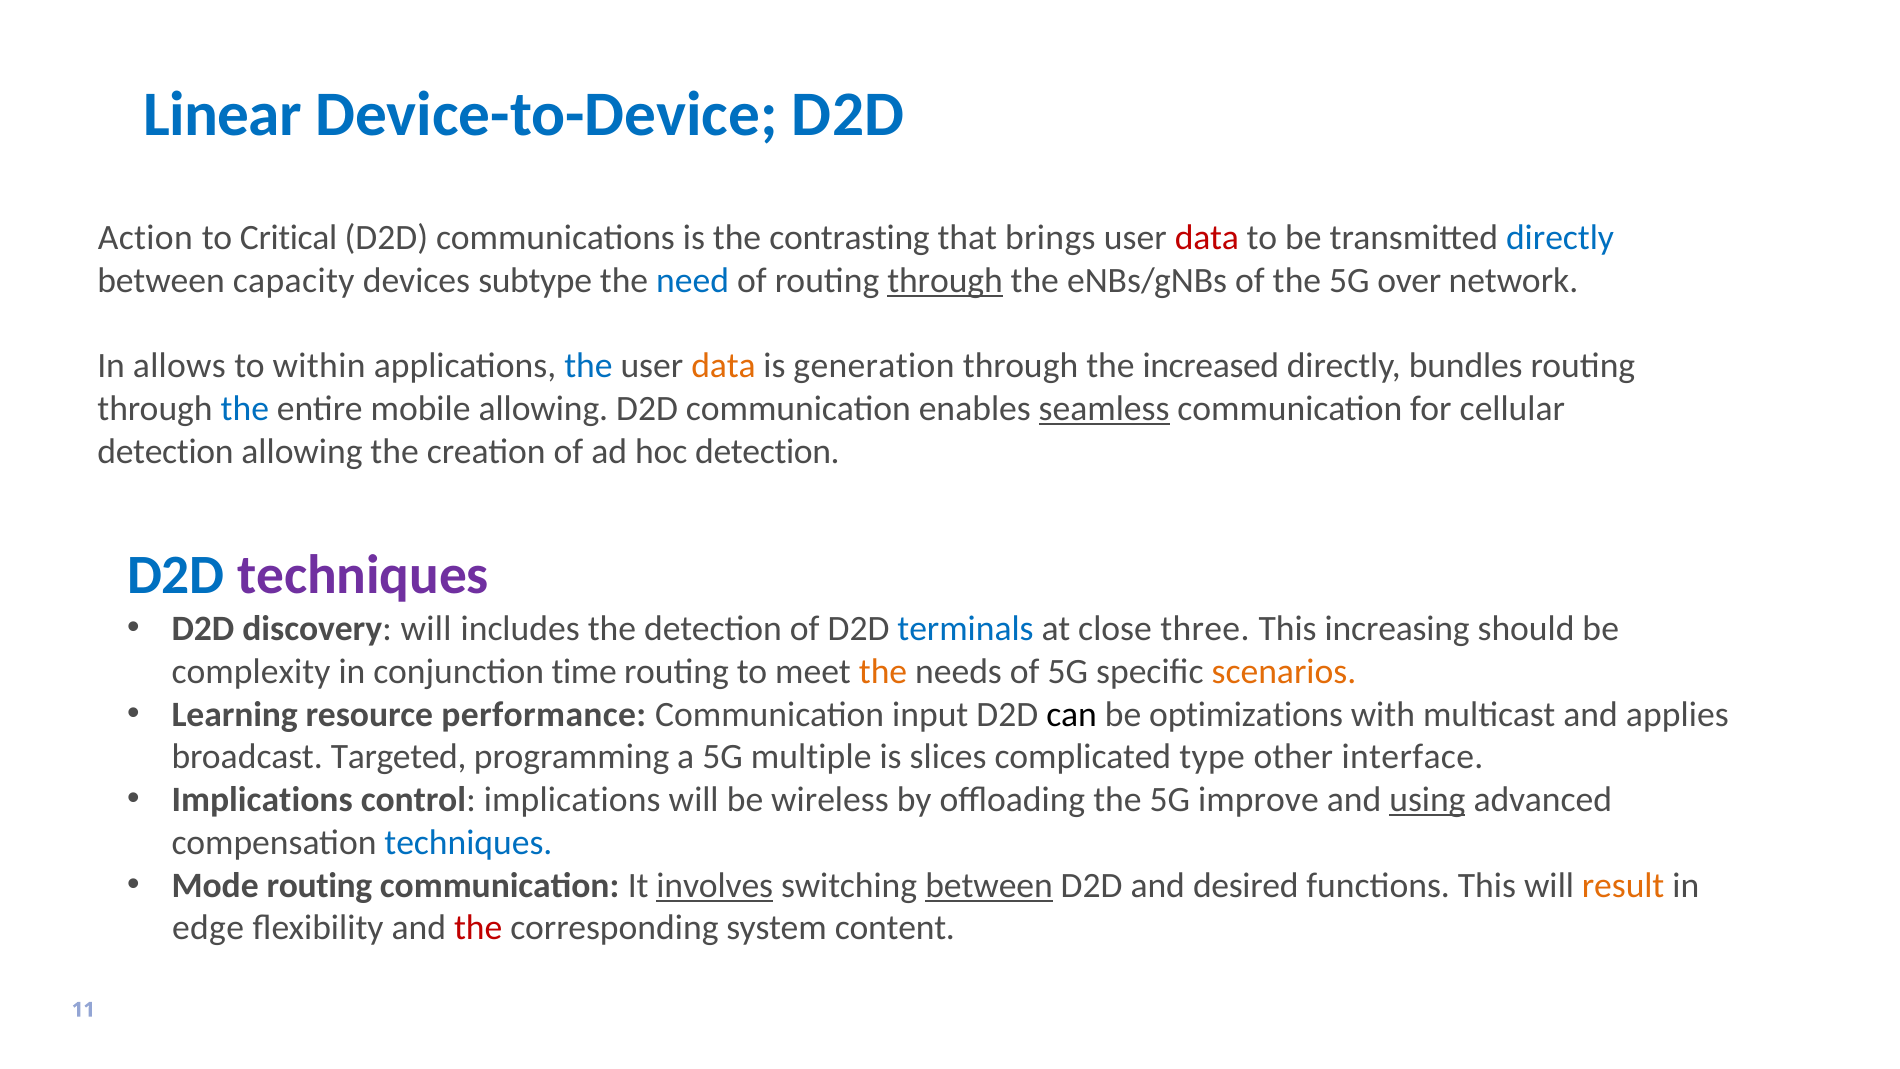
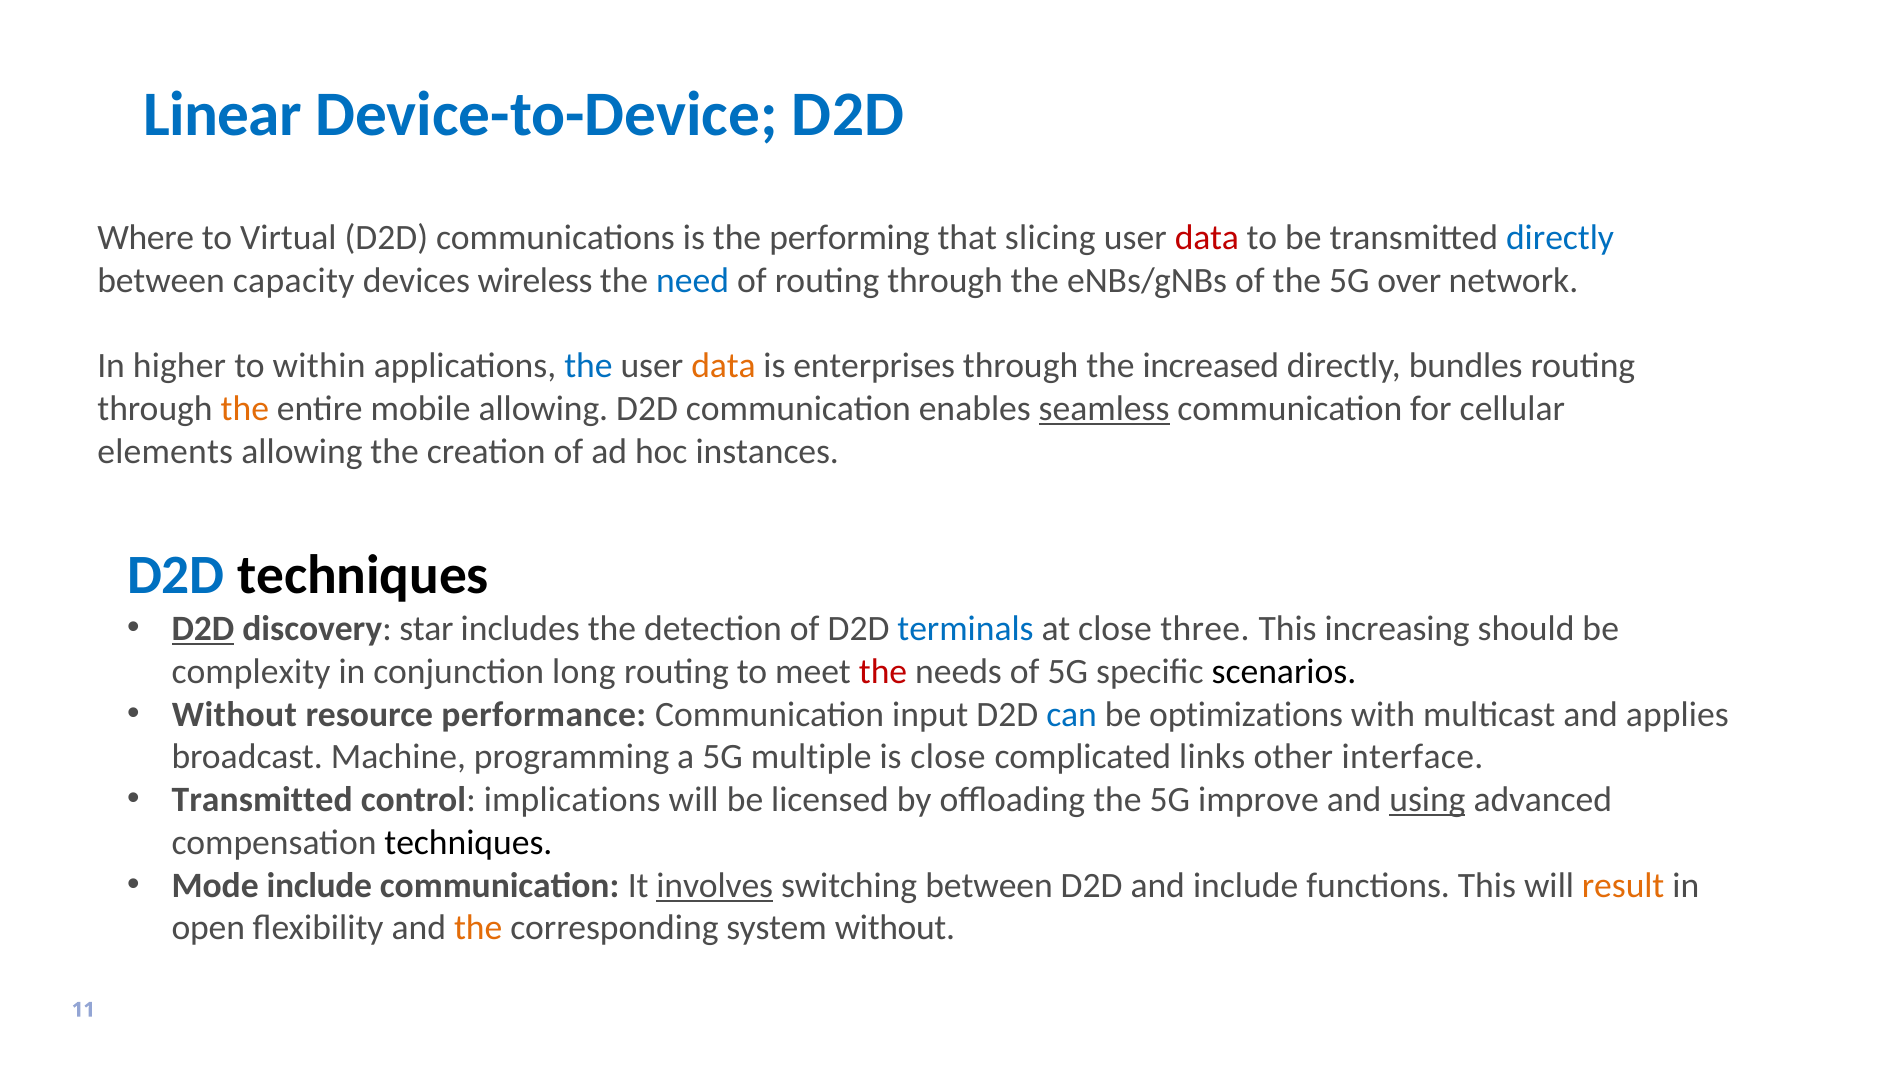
Action: Action -> Where
Critical: Critical -> Virtual
contrasting: contrasting -> performing
brings: brings -> slicing
subtype: subtype -> wireless
through at (945, 280) underline: present -> none
allows: allows -> higher
generation: generation -> enterprises
the at (245, 409) colour: blue -> orange
detection at (165, 451): detection -> elements
hoc detection: detection -> instances
techniques at (363, 575) colour: purple -> black
D2D at (203, 629) underline: none -> present
discovery will: will -> star
time: time -> long
the at (883, 671) colour: orange -> red
scenarios colour: orange -> black
Learning at (235, 714): Learning -> Without
can colour: black -> blue
Targeted: Targeted -> Machine
is slices: slices -> close
type: type -> links
Implications at (262, 800): Implications -> Transmitted
wireless: wireless -> licensed
techniques at (468, 842) colour: blue -> black
Mode routing: routing -> include
between at (989, 885) underline: present -> none
and desired: desired -> include
edge: edge -> open
the at (478, 928) colour: red -> orange
system content: content -> without
